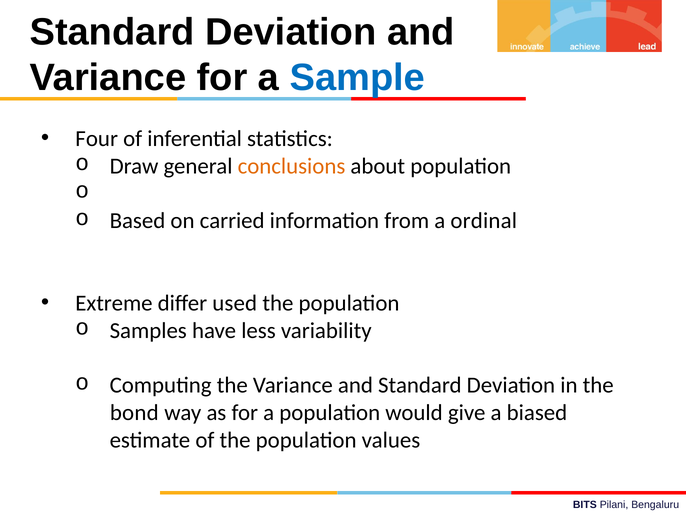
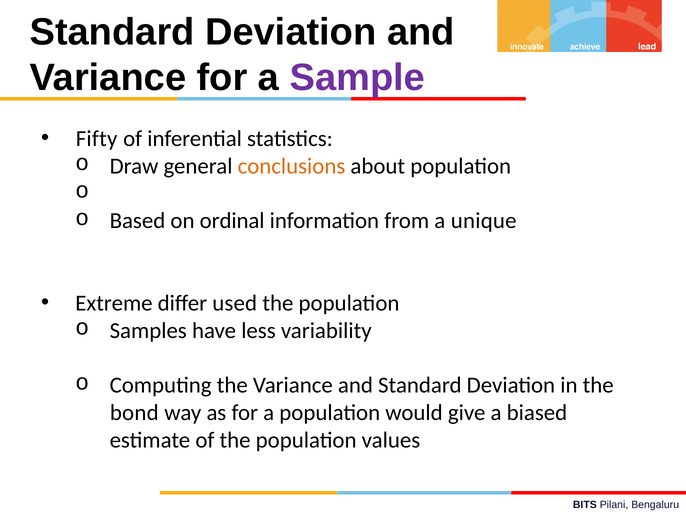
Sample colour: blue -> purple
Four: Four -> Fifty
carried: carried -> ordinal
ordinal: ordinal -> unique
